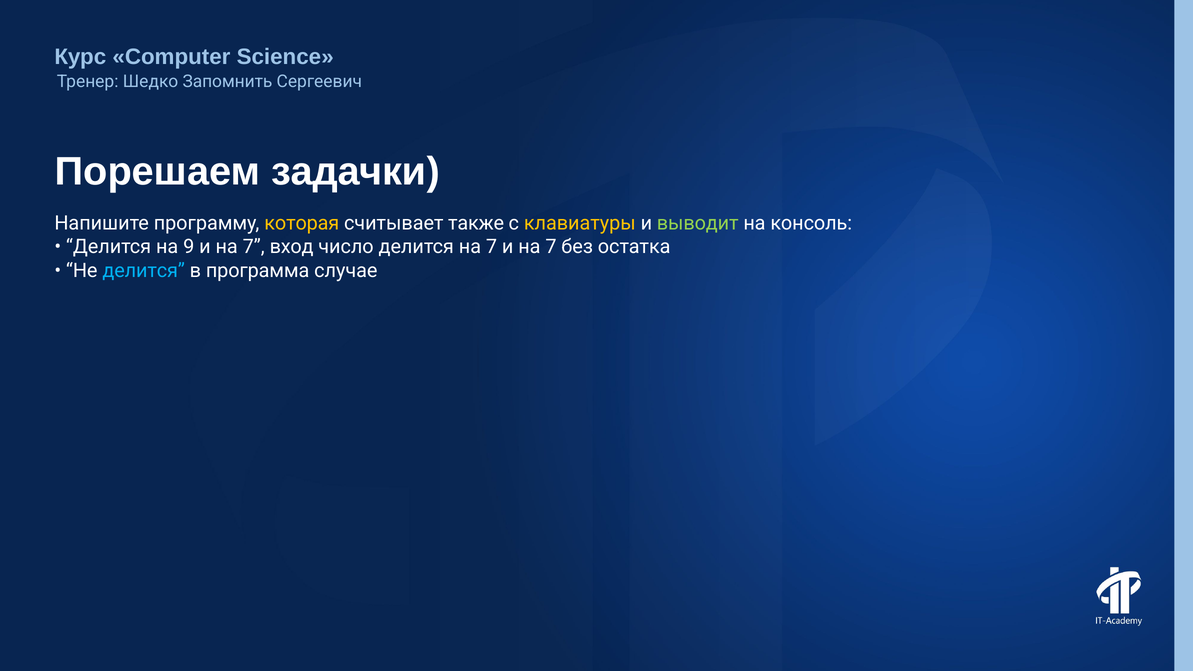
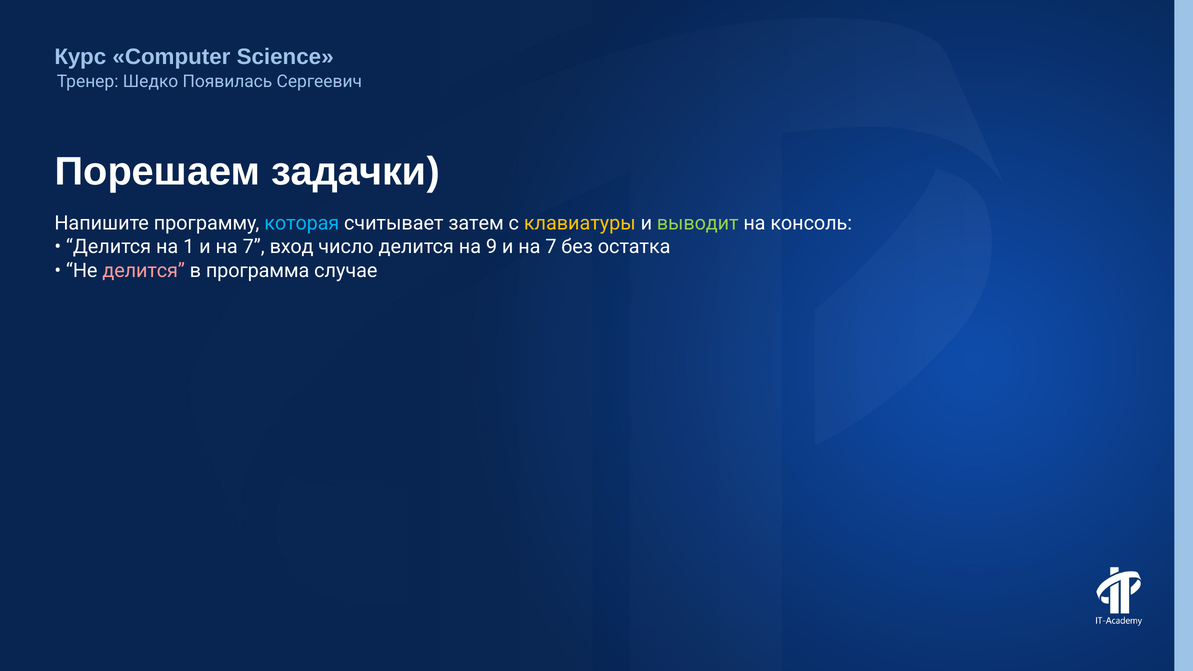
Запомнить: Запомнить -> Появилась
которая colour: yellow -> light blue
также: также -> затем
9: 9 -> 1
делится на 7: 7 -> 9
делится at (144, 271) colour: light blue -> pink
